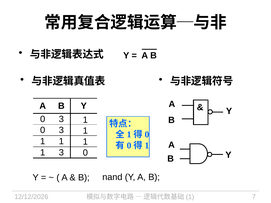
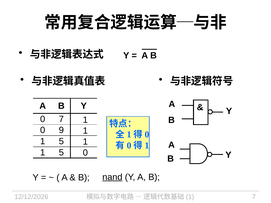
3 at (61, 119): 3 -> 7
3 at (61, 130): 3 -> 9
1 at (61, 142): 1 -> 5
3 at (61, 153): 3 -> 5
nand underline: none -> present
